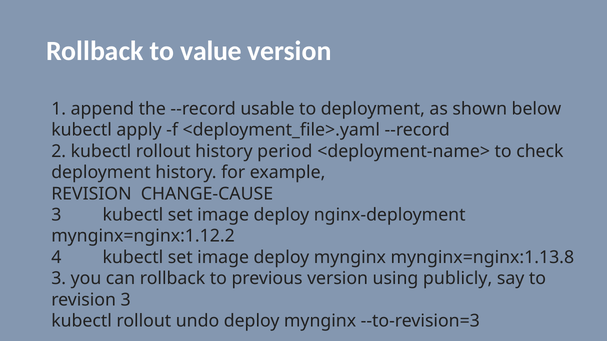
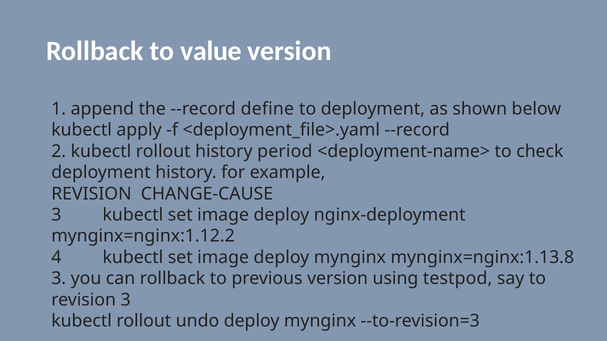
usable: usable -> define
publicly: publicly -> testpod
